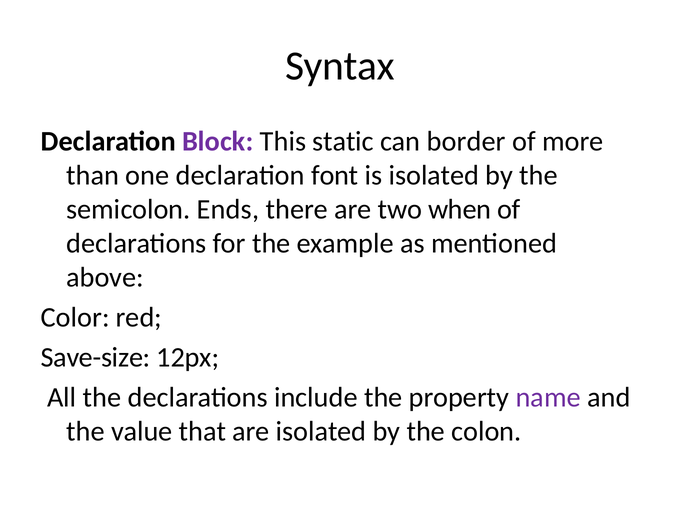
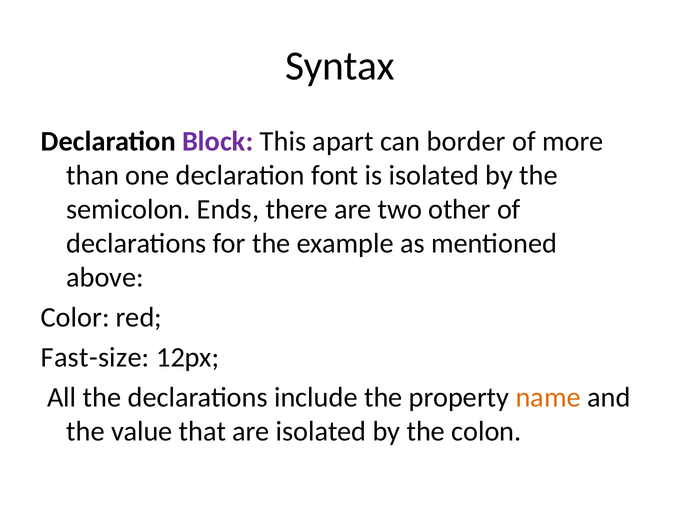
static: static -> apart
when: when -> other
Save-size: Save-size -> Fast-size
name colour: purple -> orange
